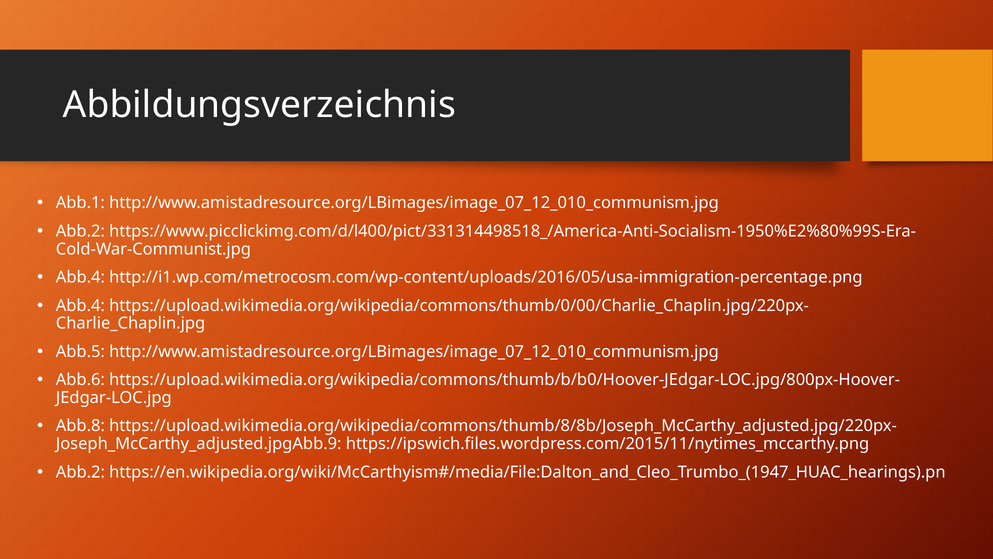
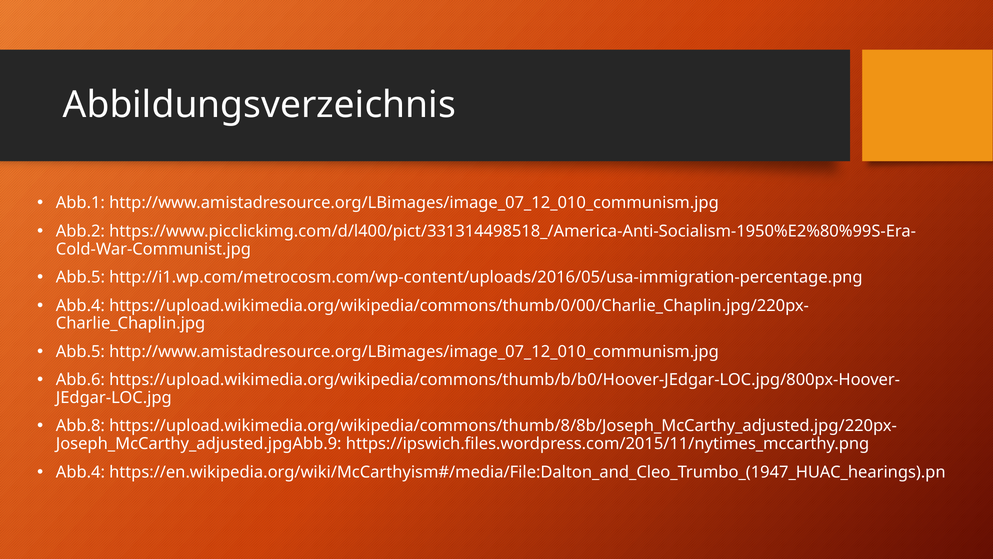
Abb.4 at (80, 277): Abb.4 -> Abb.5
Abb.2 at (80, 472): Abb.2 -> Abb.4
